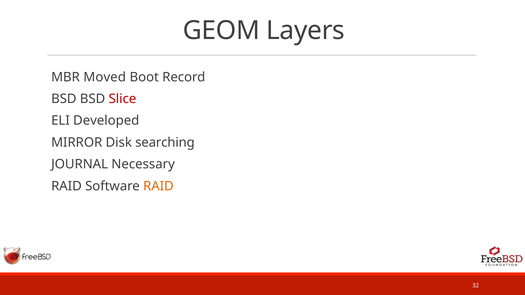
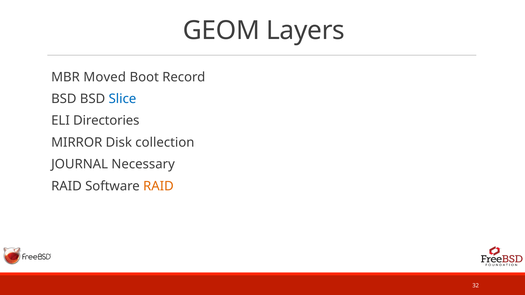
Slice colour: red -> blue
Developed: Developed -> Directories
searching: searching -> collection
